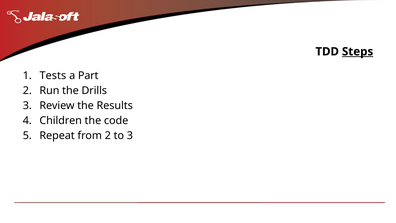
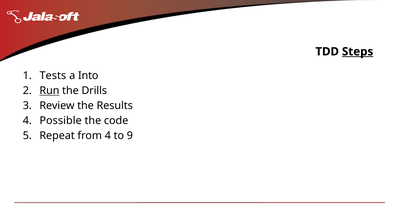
Part: Part -> Into
Run underline: none -> present
Children: Children -> Possible
from 2: 2 -> 4
to 3: 3 -> 9
